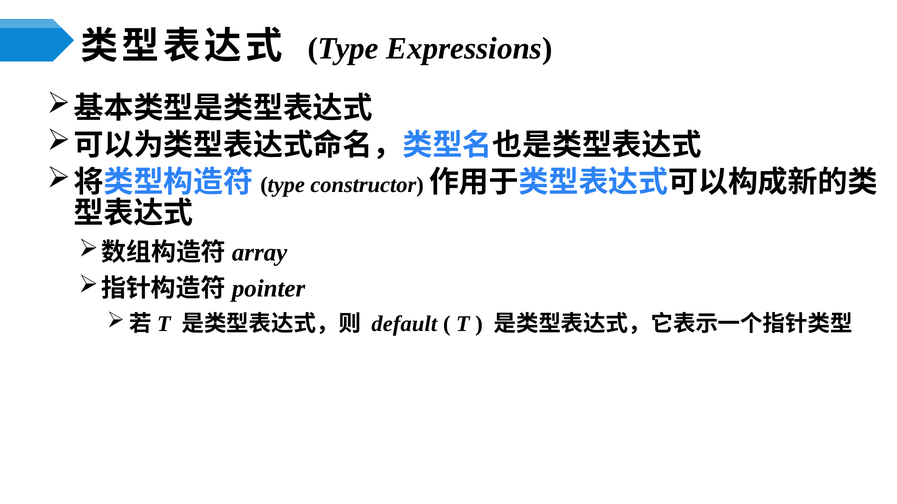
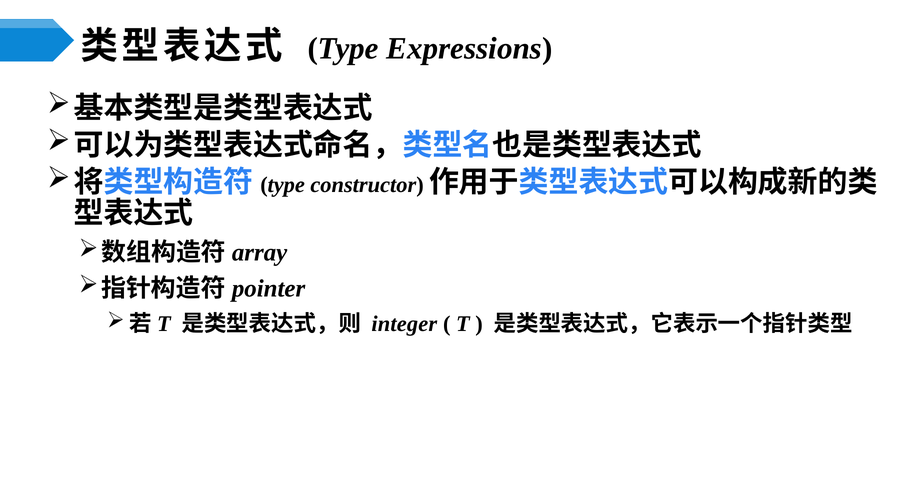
default: default -> integer
